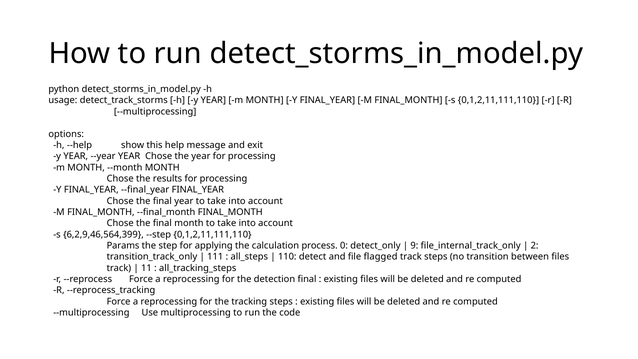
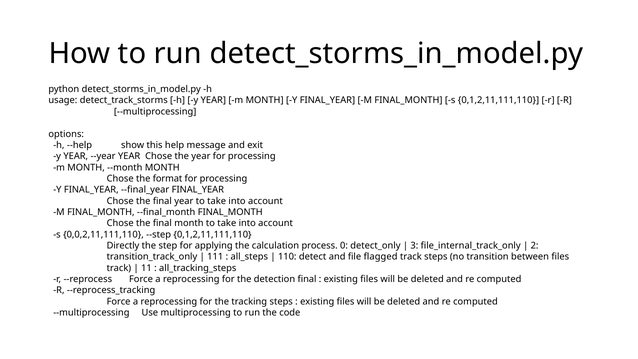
results: results -> format
6,2,9,46,564,399: 6,2,9,46,564,399 -> 0,0,2,11,111,110
Params: Params -> Directly
9: 9 -> 3
